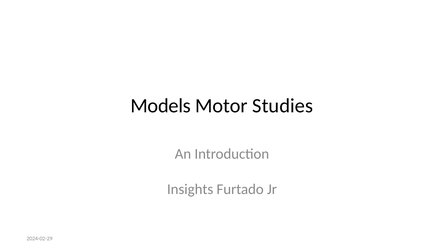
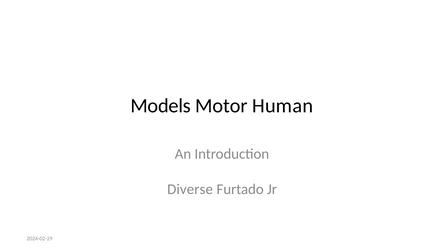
Studies: Studies -> Human
Insights: Insights -> Diverse
